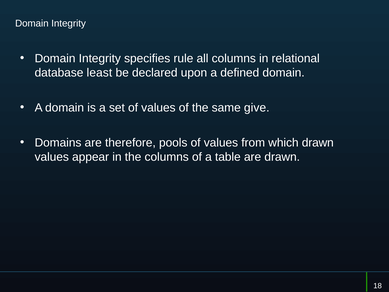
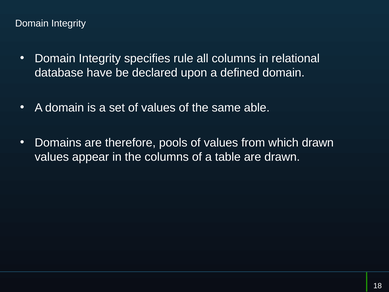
least: least -> have
give: give -> able
